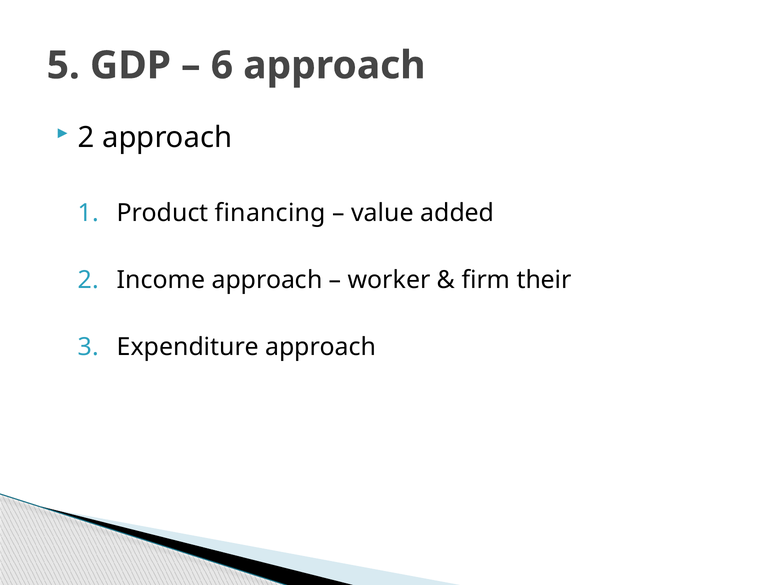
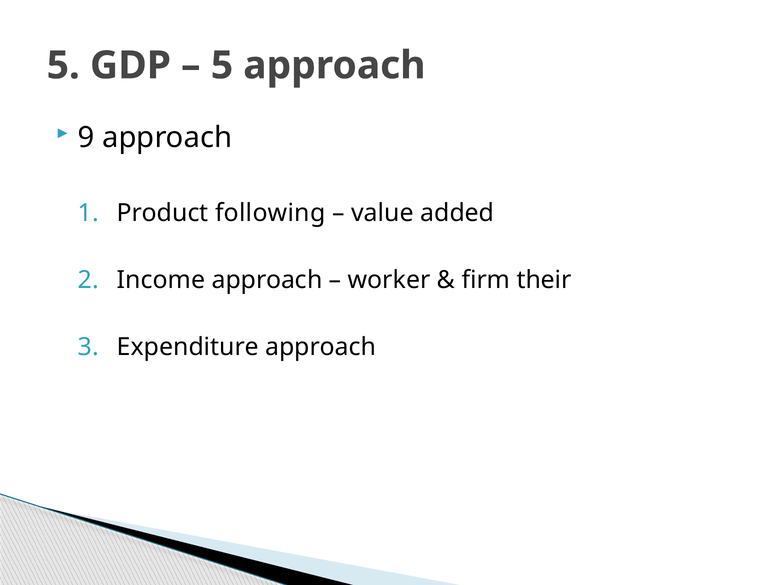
6 at (222, 65): 6 -> 5
2 at (86, 138): 2 -> 9
financing: financing -> following
